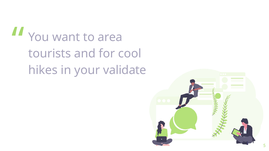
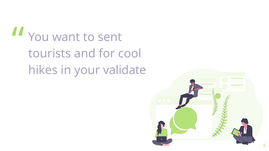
area: area -> sent
